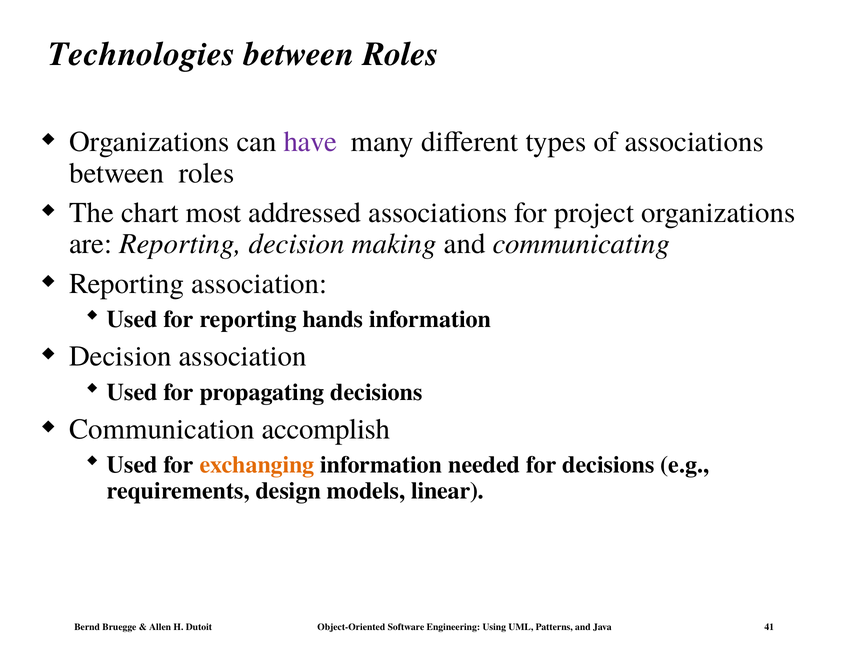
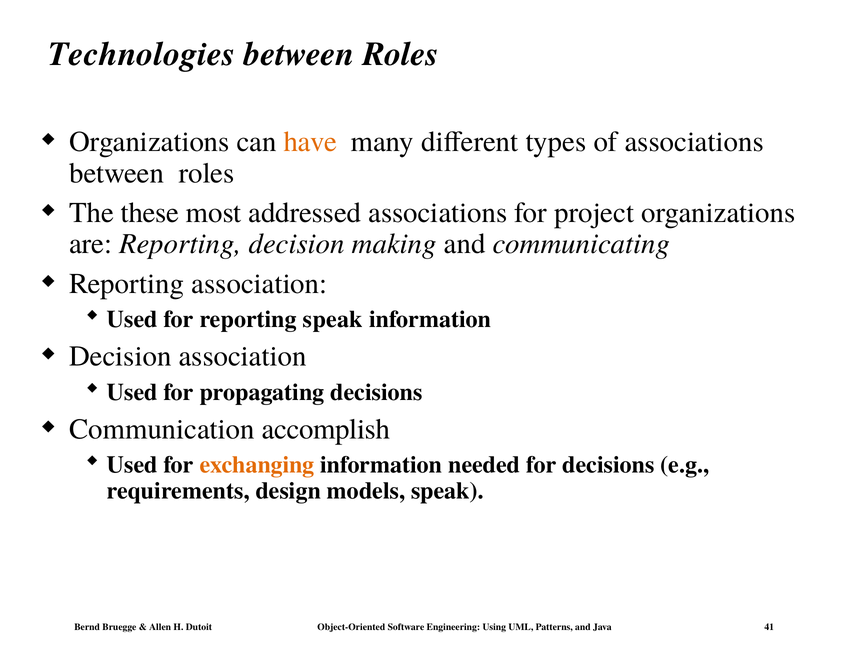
have colour: purple -> orange
chart: chart -> these
reporting hands: hands -> speak
models linear: linear -> speak
